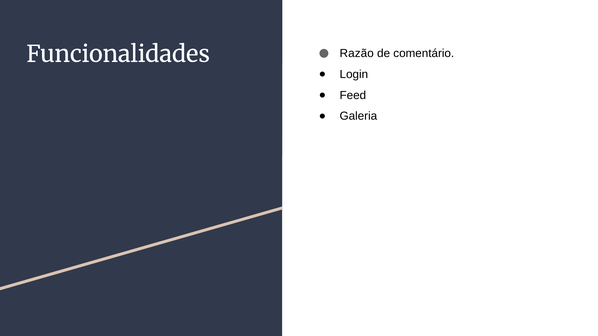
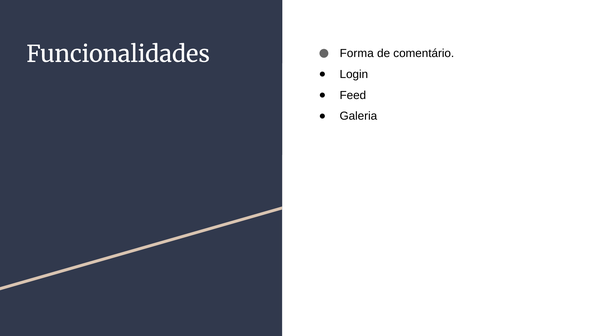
Razão: Razão -> Forma
